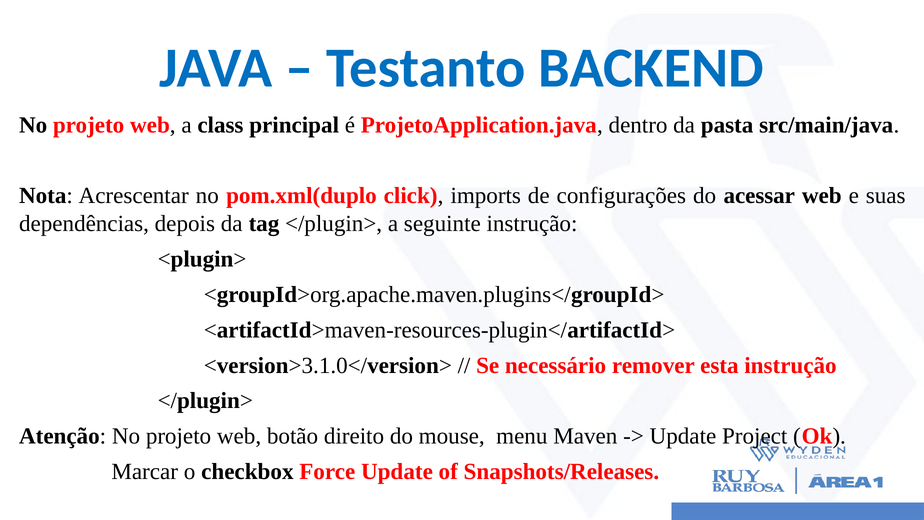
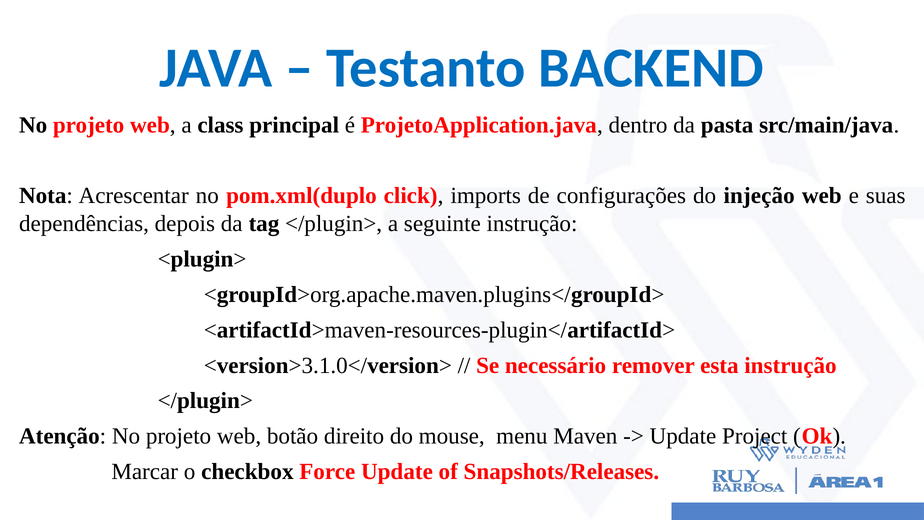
acessar: acessar -> injeção
